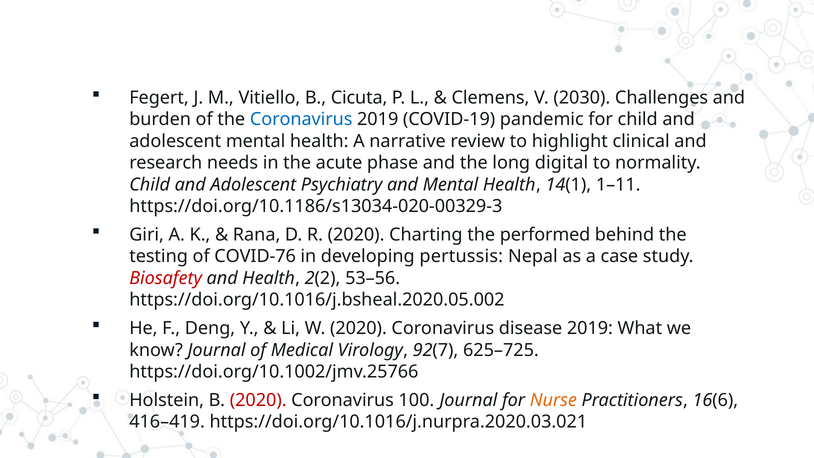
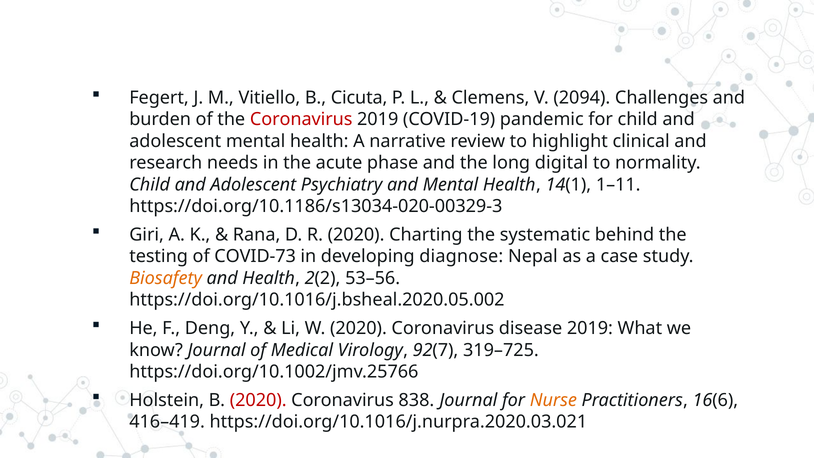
2030: 2030 -> 2094
Coronavirus at (301, 119) colour: blue -> red
performed: performed -> systematic
COVID-76: COVID-76 -> COVID-73
pertussis: pertussis -> diagnose
Biosafety colour: red -> orange
625–725: 625–725 -> 319–725
100: 100 -> 838
